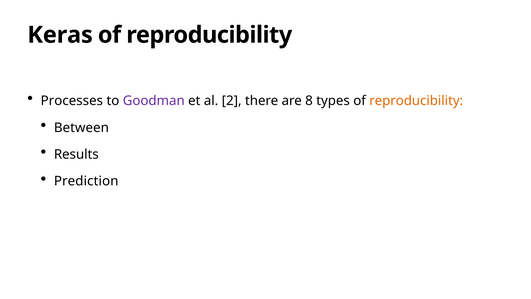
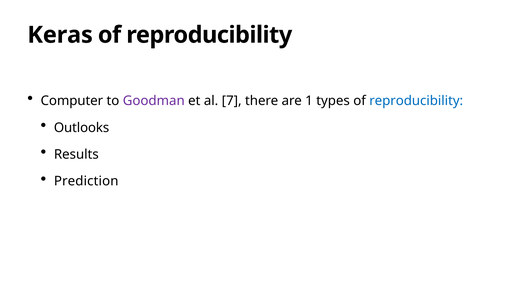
Processes: Processes -> Computer
2: 2 -> 7
8: 8 -> 1
reproducibility at (416, 101) colour: orange -> blue
Between: Between -> Outlooks
